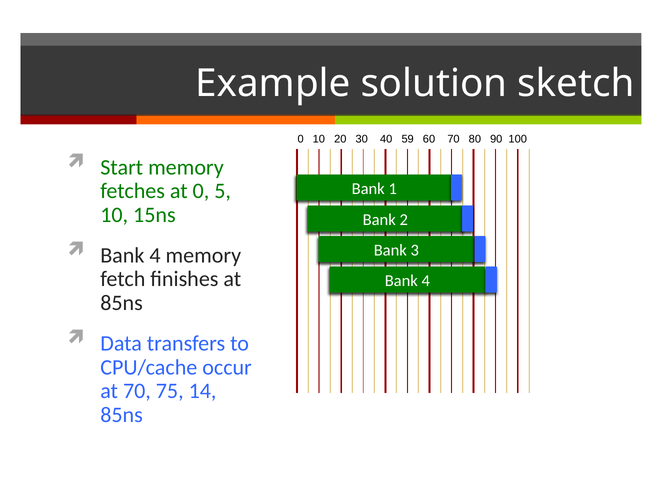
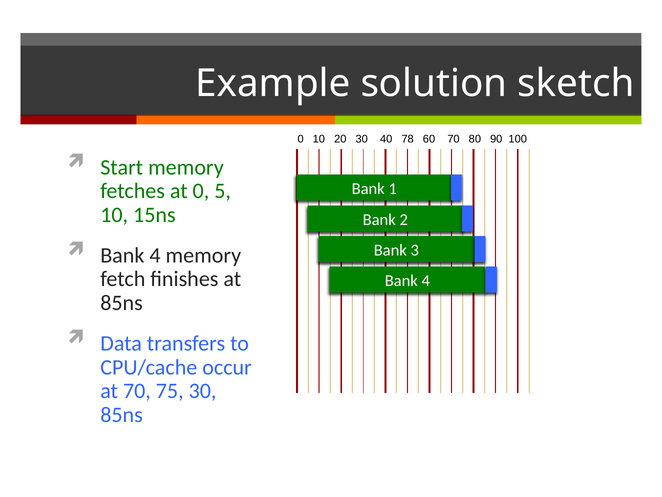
59: 59 -> 78
75 14: 14 -> 30
